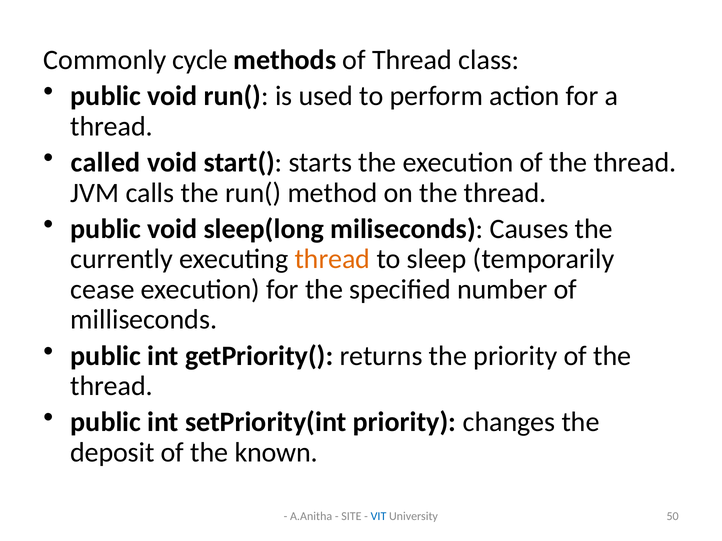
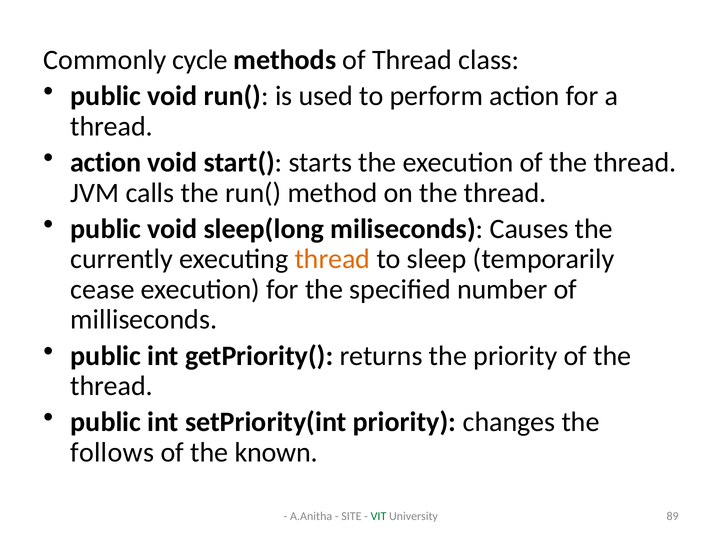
called at (106, 163): called -> action
deposit: deposit -> follows
VIT colour: blue -> green
50: 50 -> 89
